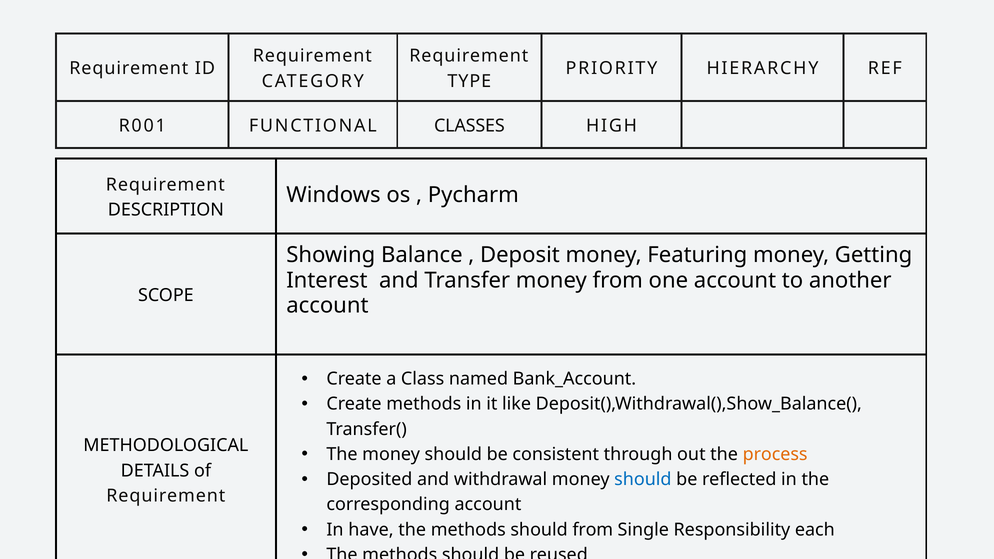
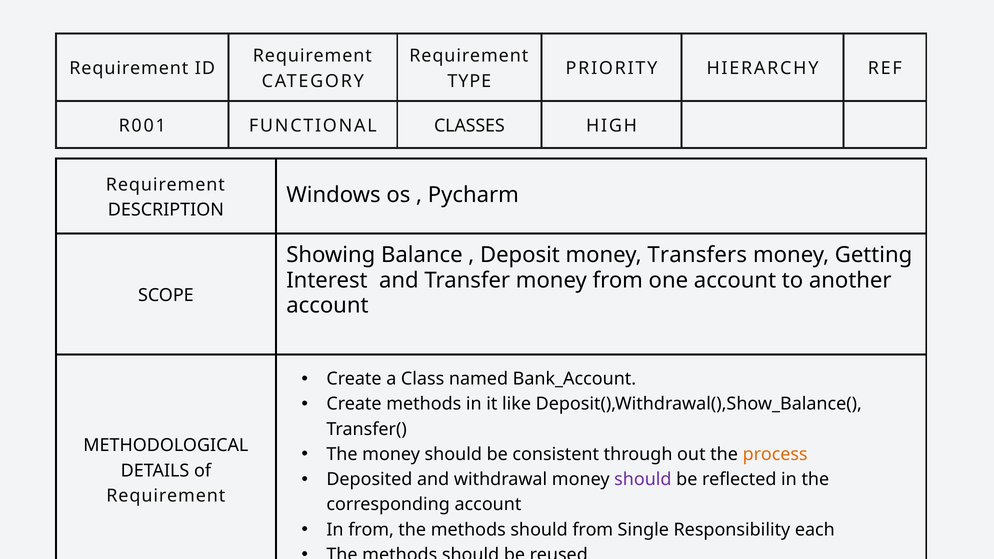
Featuring: Featuring -> Transfers
should at (643, 479) colour: blue -> purple
In have: have -> from
